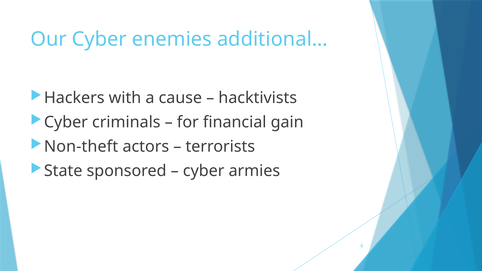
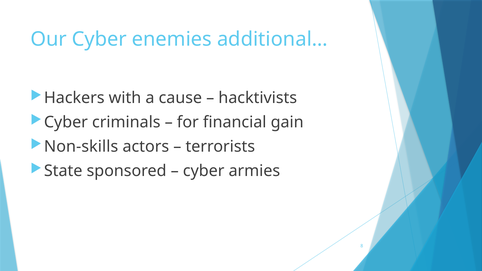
Non-theft: Non-theft -> Non-skills
